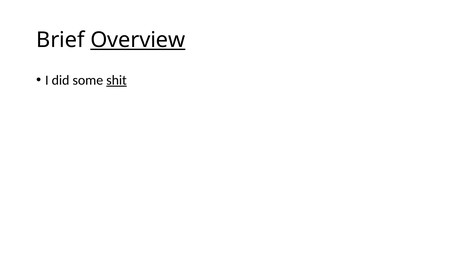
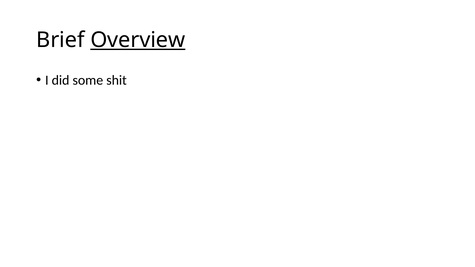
shit underline: present -> none
